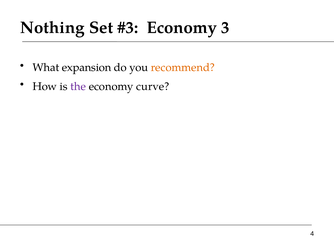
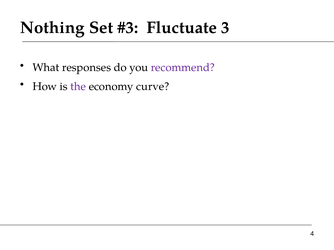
Economy at (182, 28): Economy -> Fluctuate
expansion: expansion -> responses
recommend colour: orange -> purple
